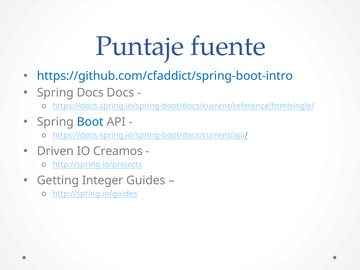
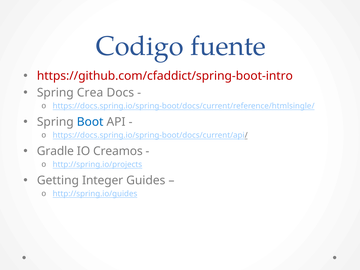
Puntaje: Puntaje -> Codigo
https://github.com/cfaddict/spring-boot-intro colour: blue -> red
Spring Docs: Docs -> Crea
Driven: Driven -> Gradle
